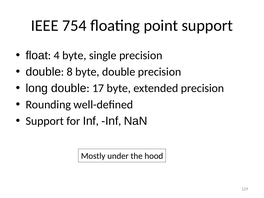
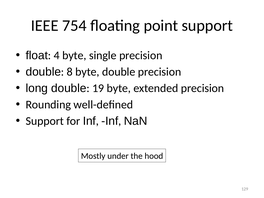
17: 17 -> 19
